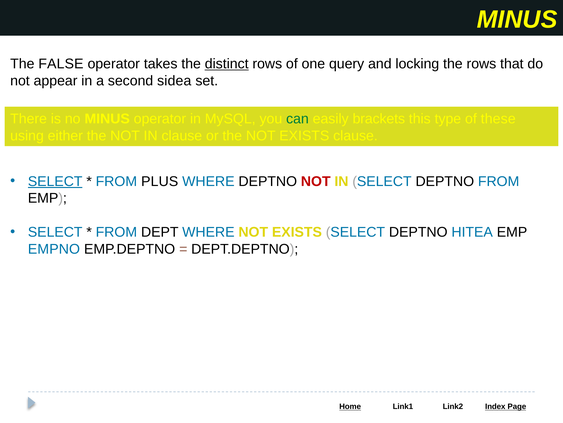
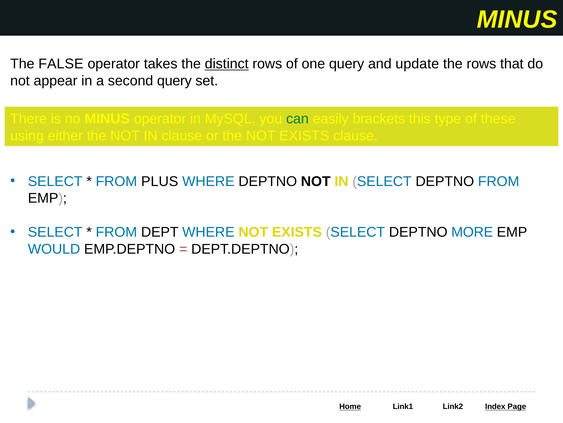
locking: locking -> update
second sidea: sidea -> query
SELECT at (55, 181) underline: present -> none
NOT at (316, 181) colour: red -> black
HITEA: HITEA -> MORE
EMPNO: EMPNO -> WOULD
